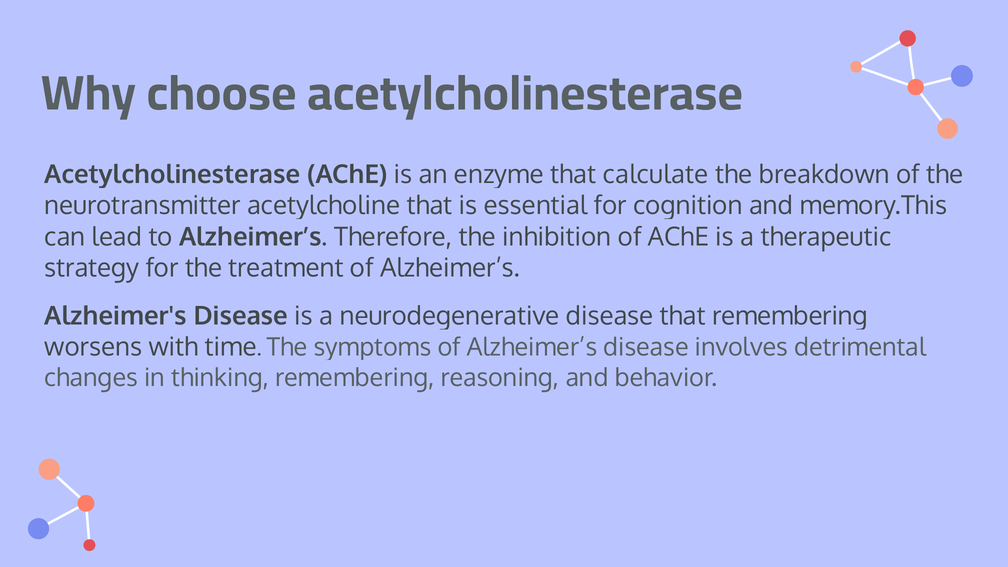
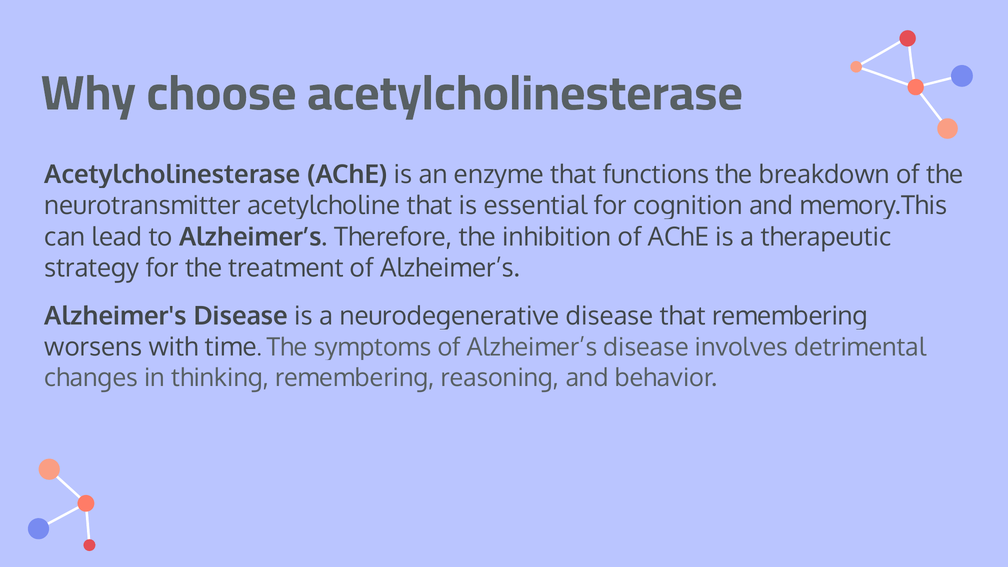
calculate: calculate -> functions
